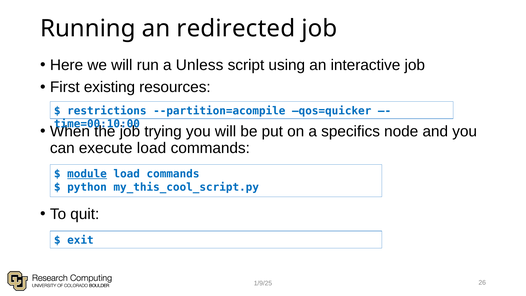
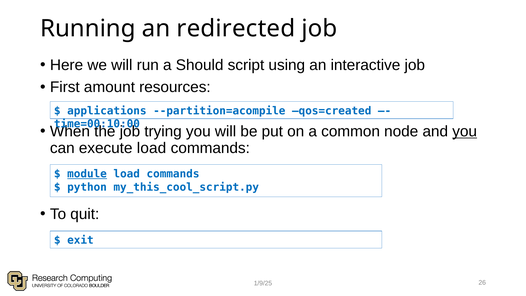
Unless: Unless -> Should
existing: existing -> amount
restrictions: restrictions -> applications
qos=quicker: qos=quicker -> qos=created
specifics: specifics -> common
you at (465, 131) underline: none -> present
